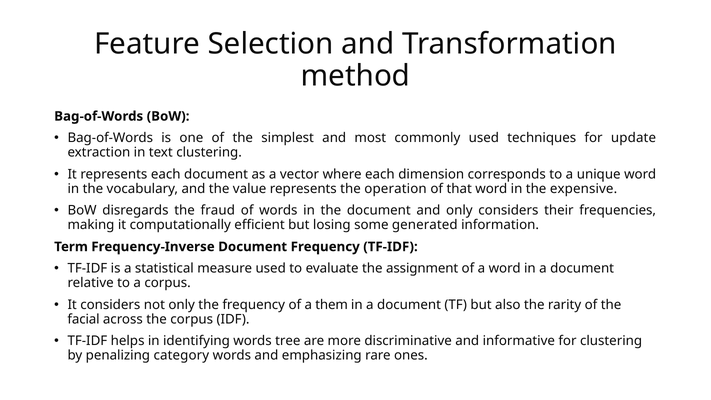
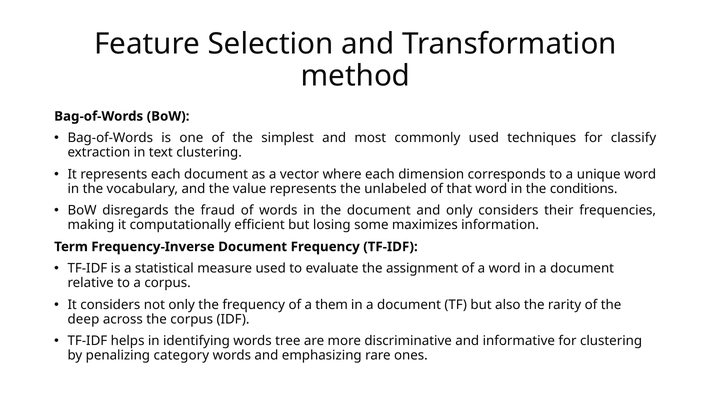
update: update -> classify
operation: operation -> unlabeled
expensive: expensive -> conditions
generated: generated -> maximizes
facial: facial -> deep
